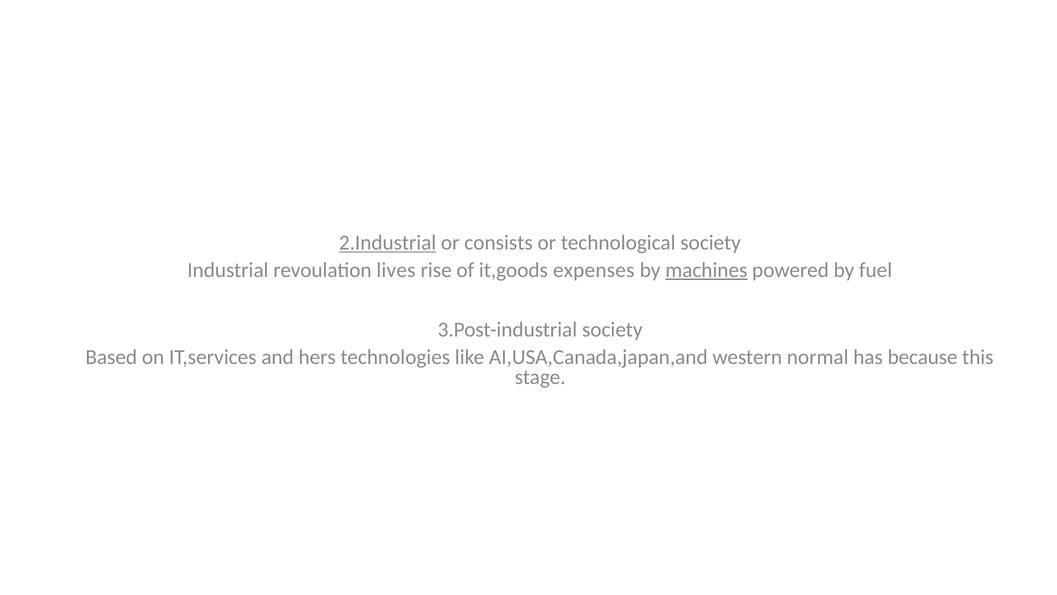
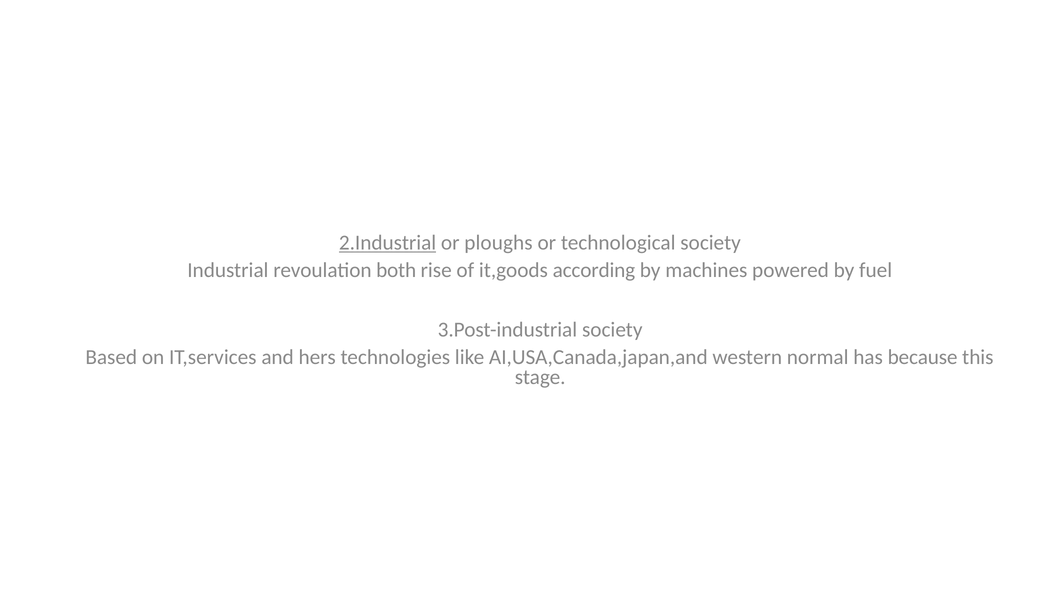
consists: consists -> ploughs
lives: lives -> both
expenses: expenses -> according
machines underline: present -> none
